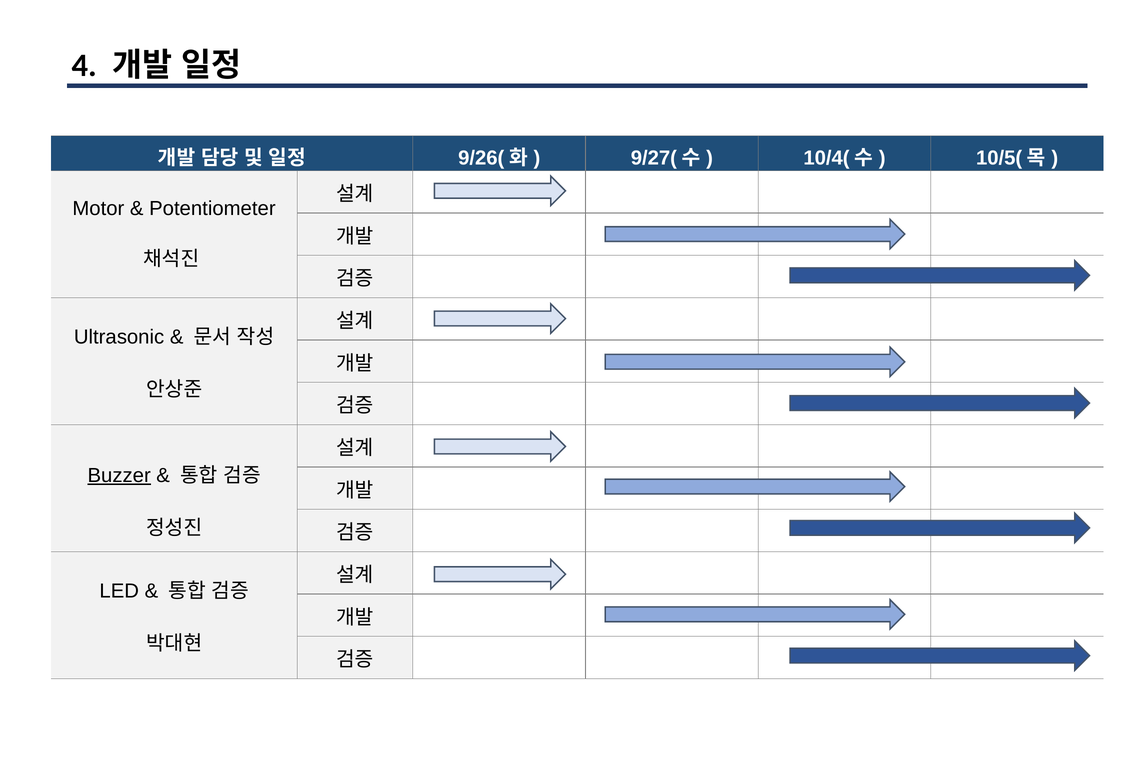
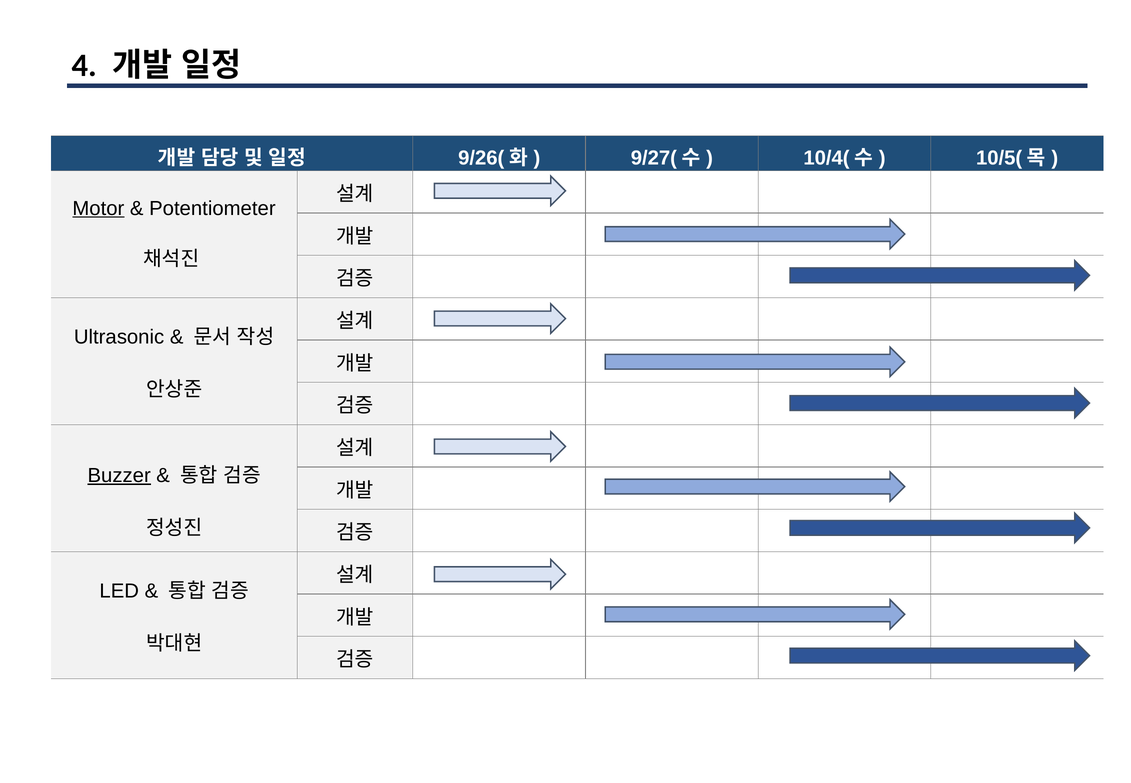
Motor underline: none -> present
